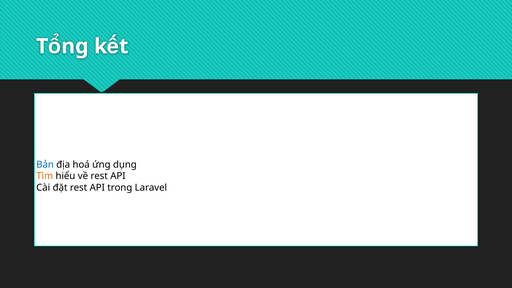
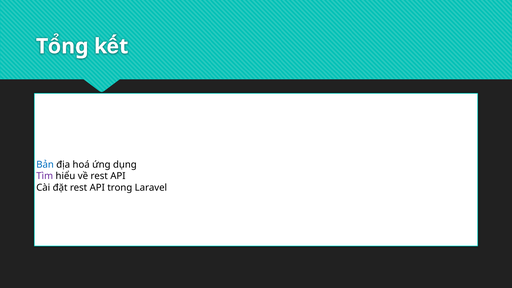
Tìm colour: orange -> purple
